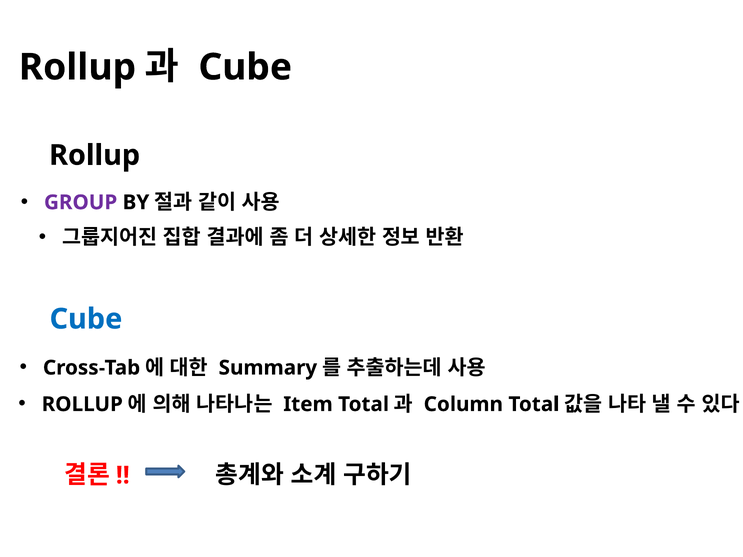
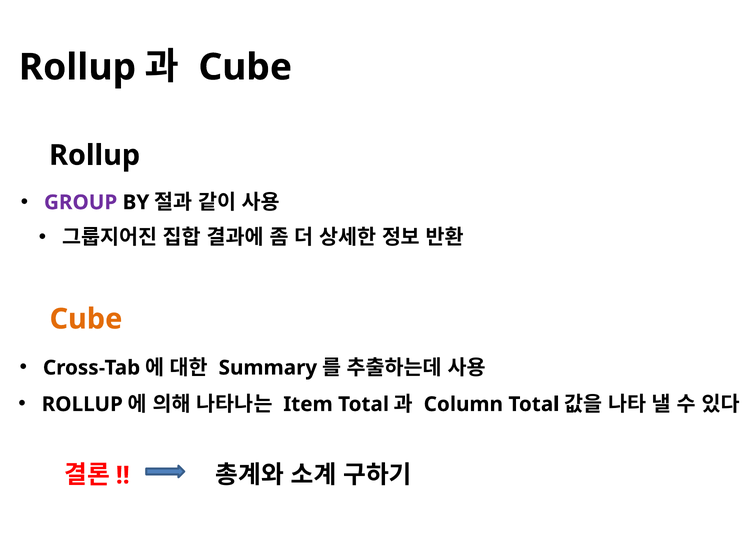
Cube at (86, 319) colour: blue -> orange
